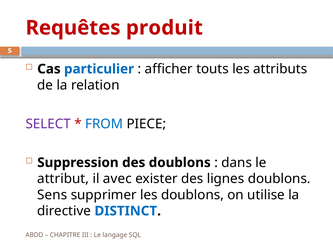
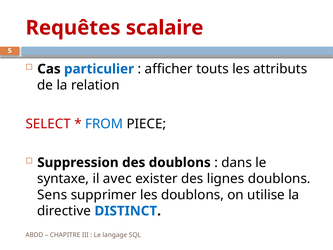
produit: produit -> scalaire
SELECT colour: purple -> red
attribut: attribut -> syntaxe
